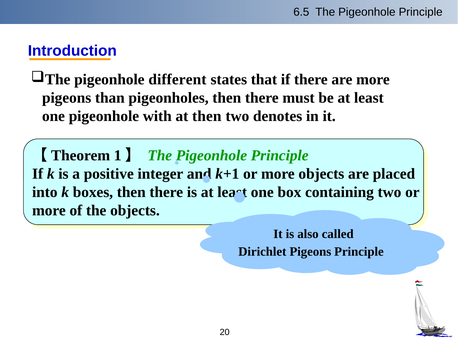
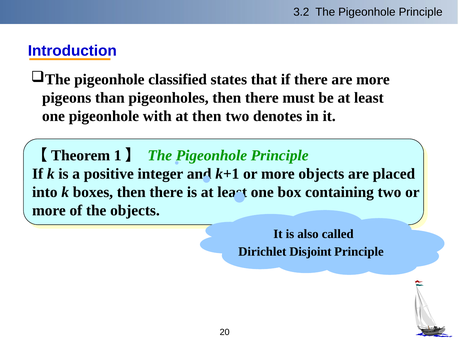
6.5: 6.5 -> 3.2
different: different -> classified
Dirichlet Pigeons: Pigeons -> Disjoint
